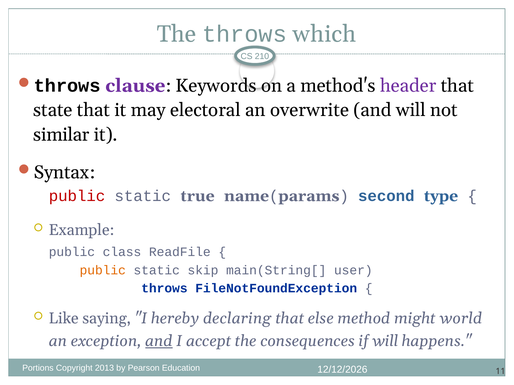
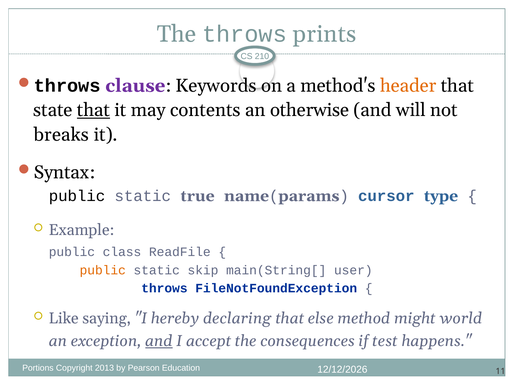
which: which -> prints
header colour: purple -> orange
that at (93, 110) underline: none -> present
electoral: electoral -> contents
overwrite: overwrite -> otherwise
similar: similar -> breaks
public at (77, 196) colour: red -> black
second: second -> cursor
if will: will -> test
